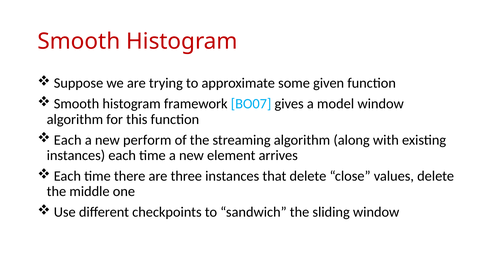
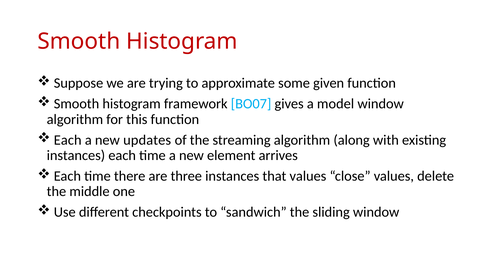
perform: perform -> updates
that delete: delete -> values
